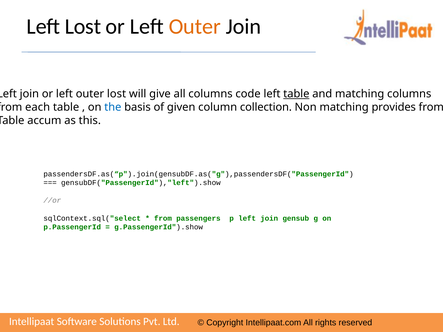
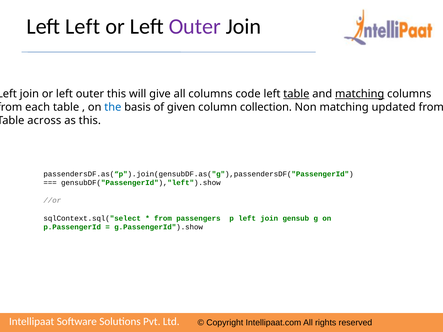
Left Lost: Lost -> Left
Outer at (195, 27) colour: orange -> purple
outer lost: lost -> this
matching at (360, 94) underline: none -> present
provides: provides -> updated
accum: accum -> across
